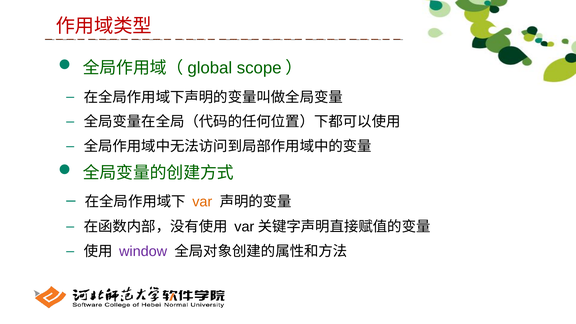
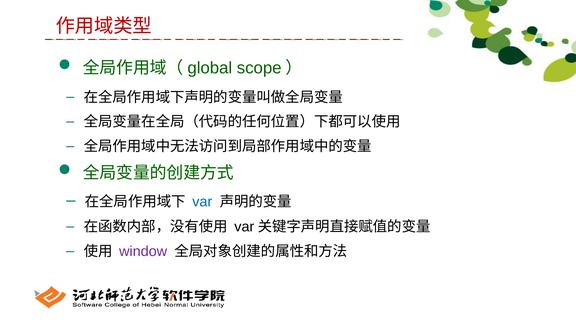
var colour: orange -> blue
